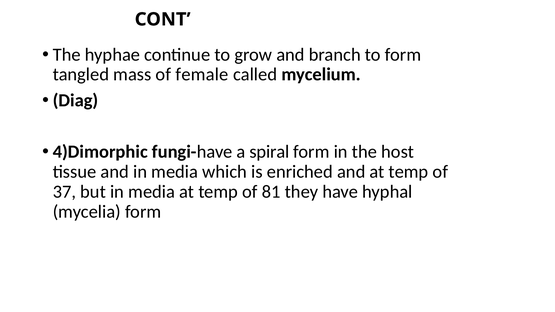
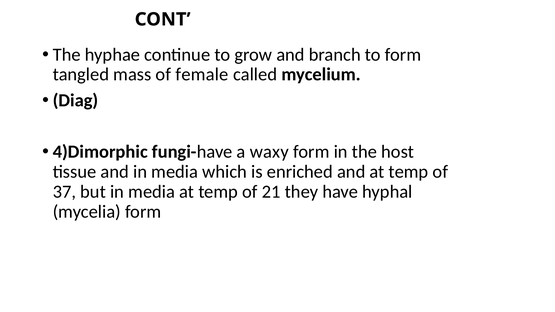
spiral: spiral -> waxy
81: 81 -> 21
